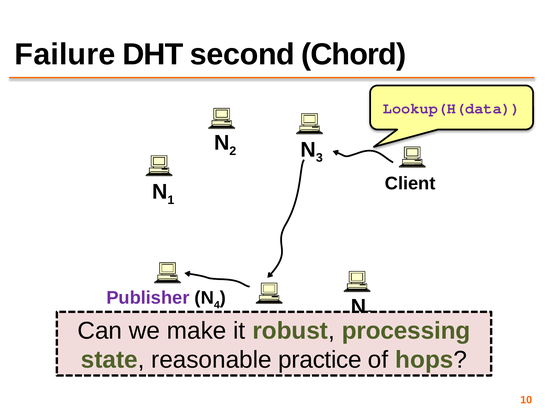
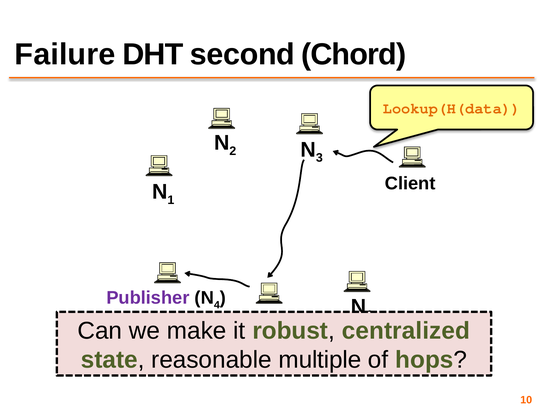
Lookup(H(data colour: purple -> orange
processing: processing -> centralized
practice: practice -> multiple
